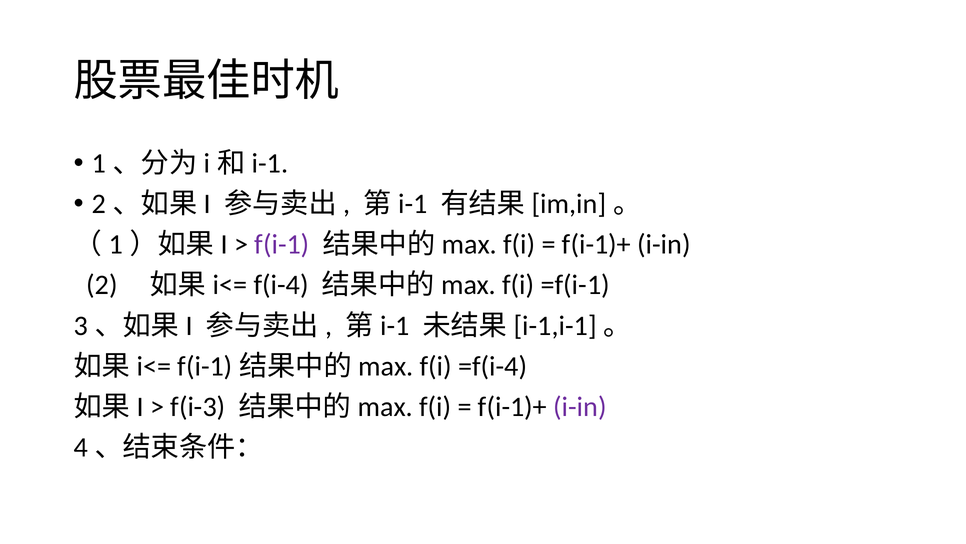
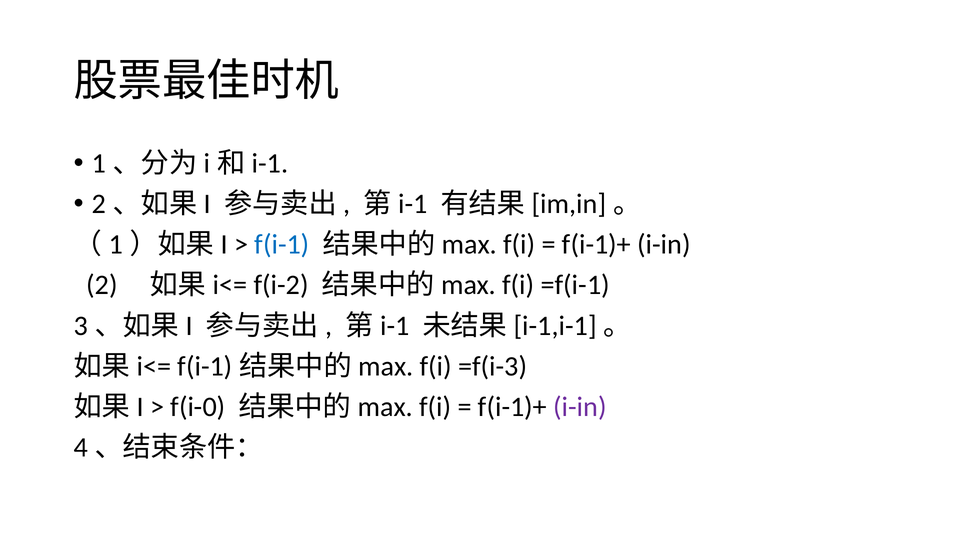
f(i-1 colour: purple -> blue
f(i-4: f(i-4 -> f(i-2
=f(i-4: =f(i-4 -> =f(i-3
f(i-3: f(i-3 -> f(i-0
